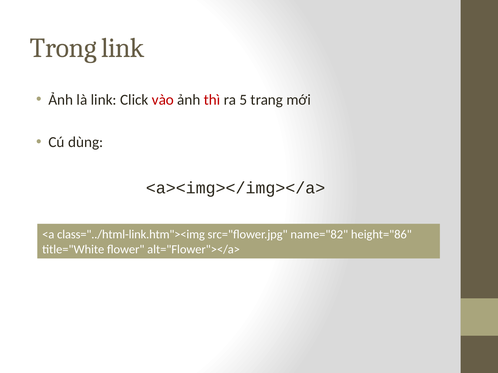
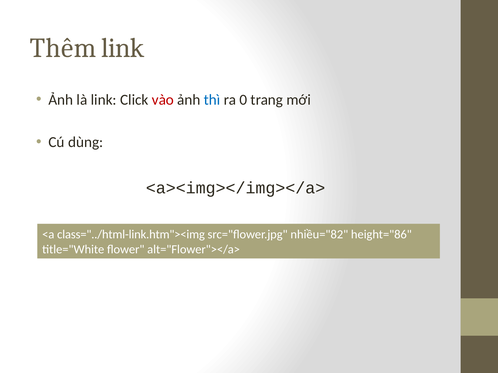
Trong: Trong -> Thêm
thì colour: red -> blue
5: 5 -> 0
name="82: name="82 -> nhiều="82
